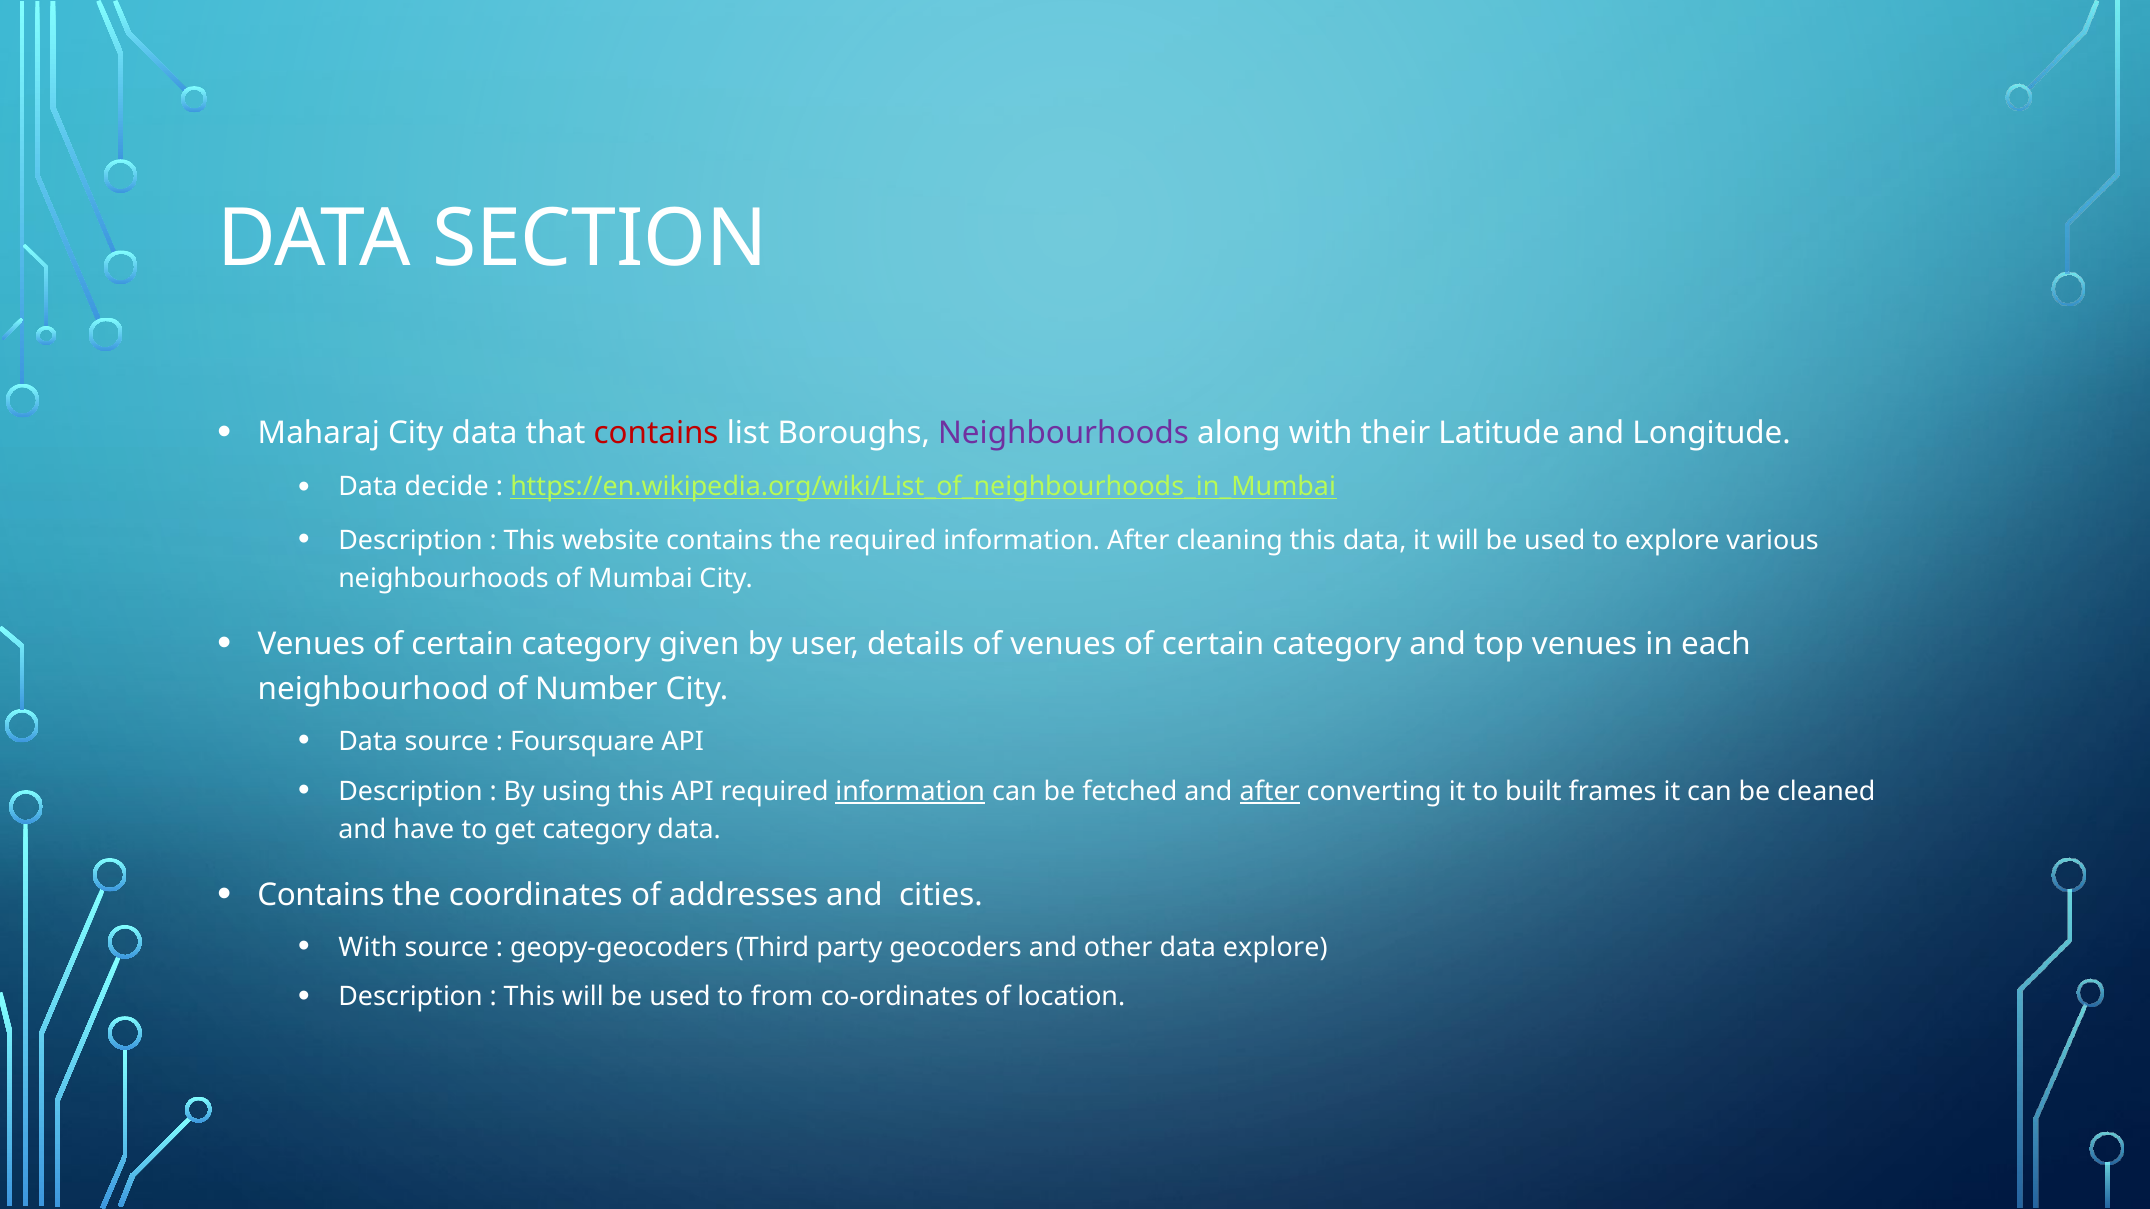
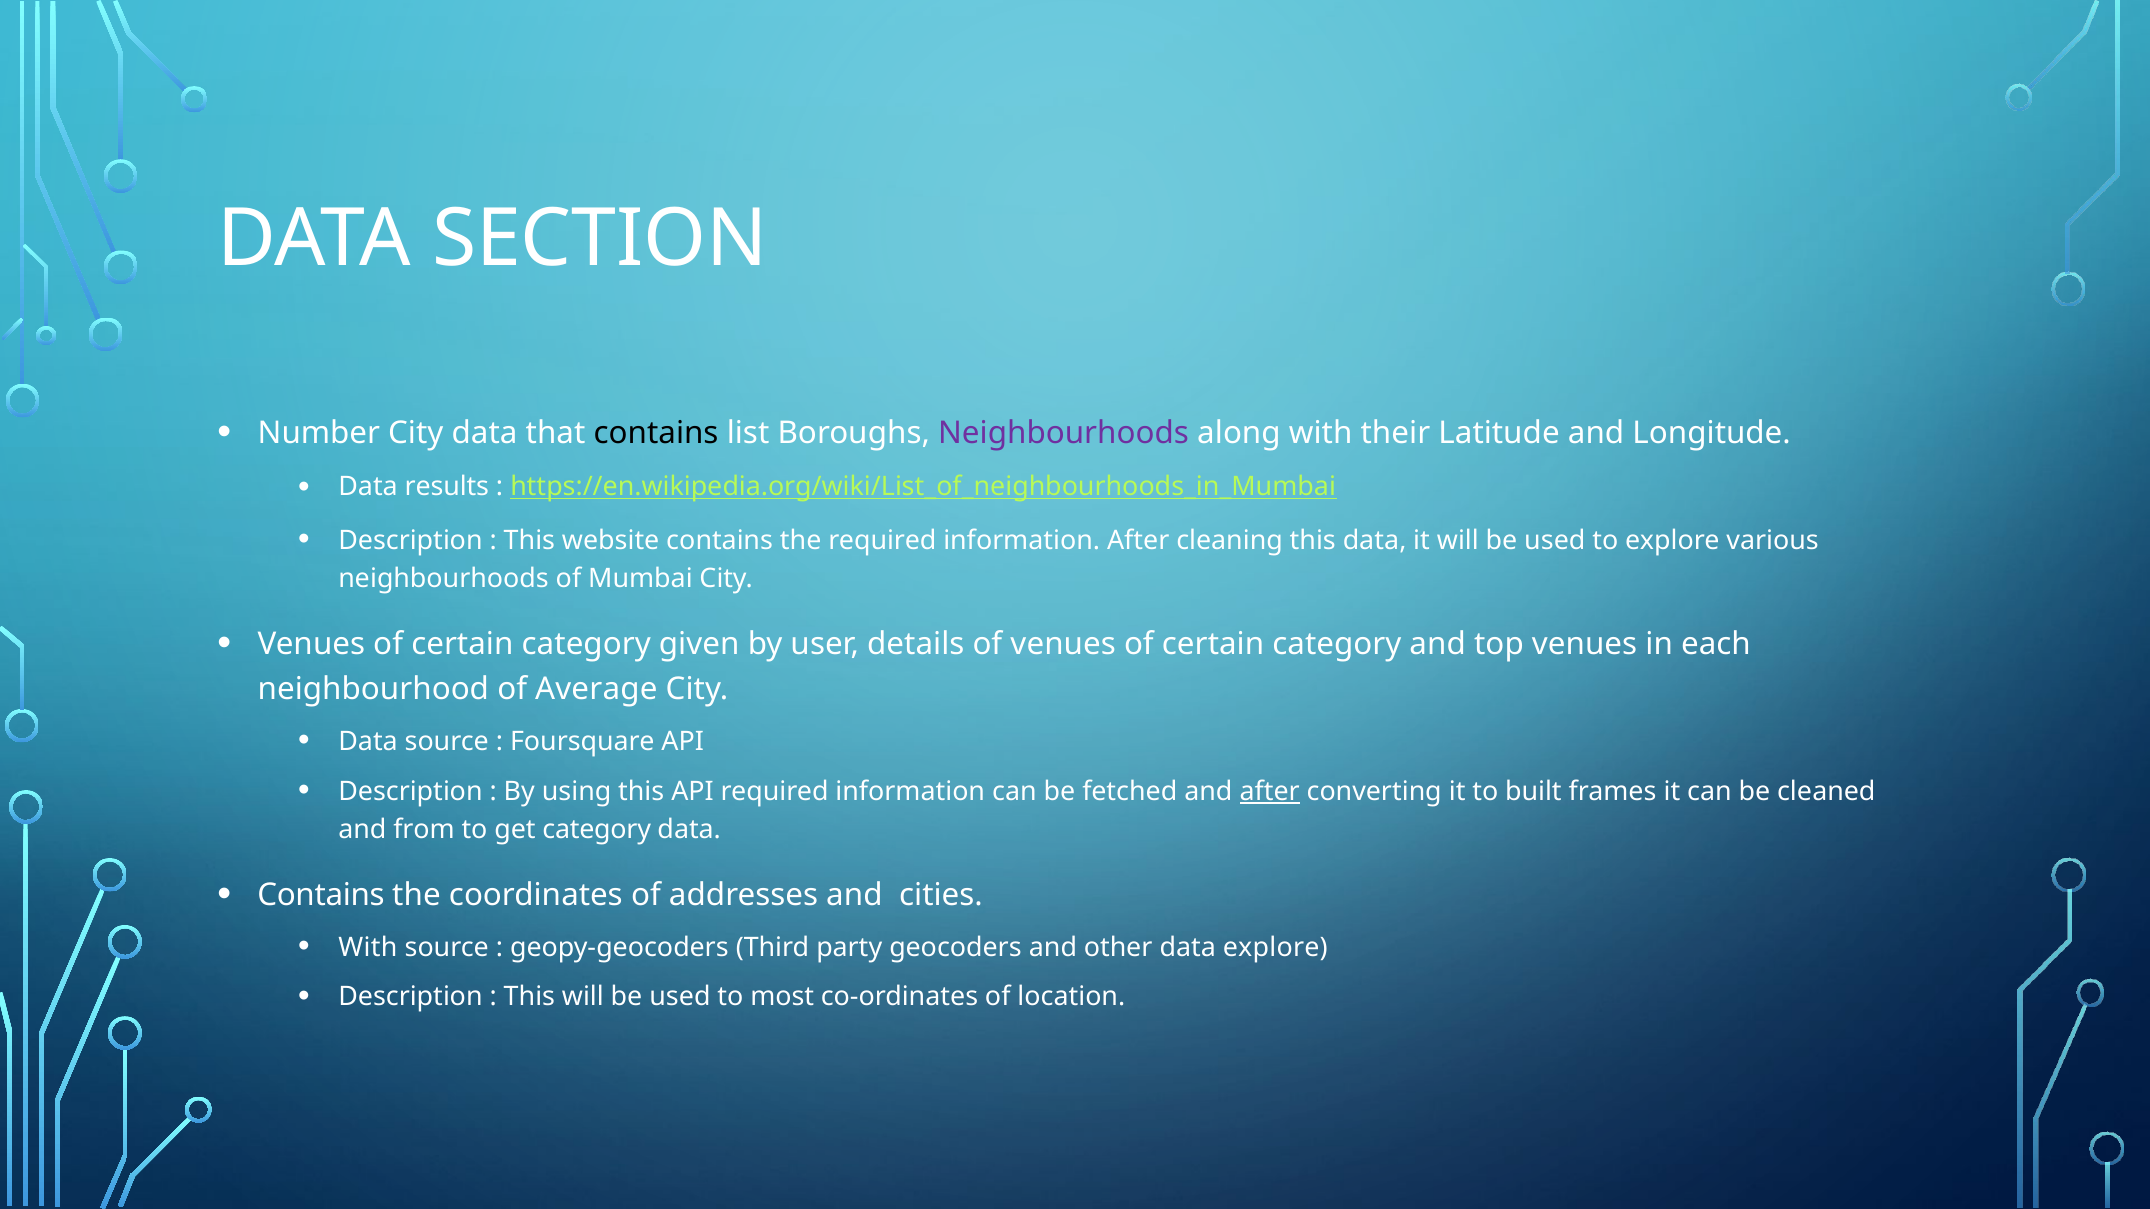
Maharaj: Maharaj -> Number
contains at (656, 433) colour: red -> black
decide: decide -> results
Number: Number -> Average
information at (910, 792) underline: present -> none
have: have -> from
from: from -> most
